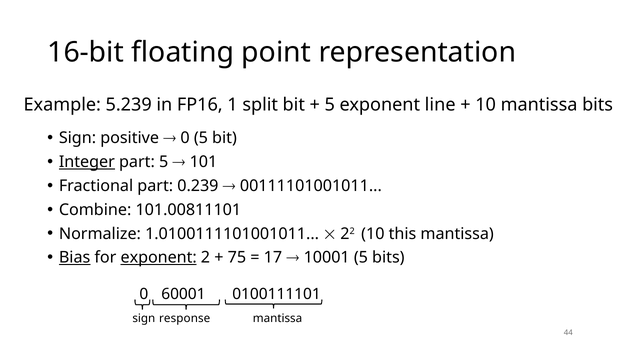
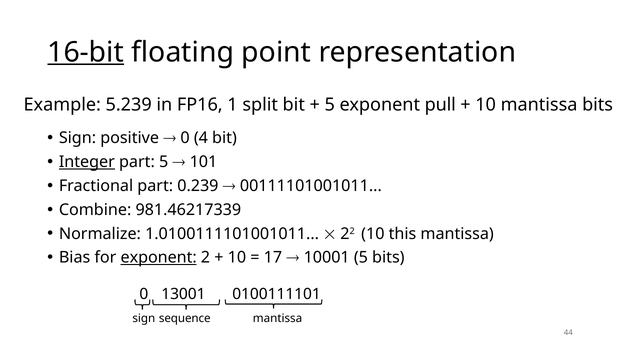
16-bit underline: none -> present
line: line -> pull
0 5: 5 -> 4
101.00811101: 101.00811101 -> 981.46217339
Bias underline: present -> none
75 at (237, 257): 75 -> 10
60001: 60001 -> 13001
response: response -> sequence
